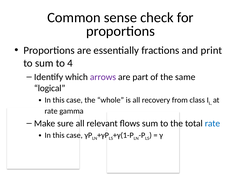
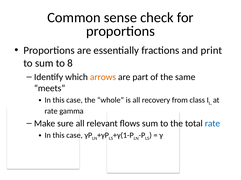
4: 4 -> 8
arrows colour: purple -> orange
logical: logical -> meets
